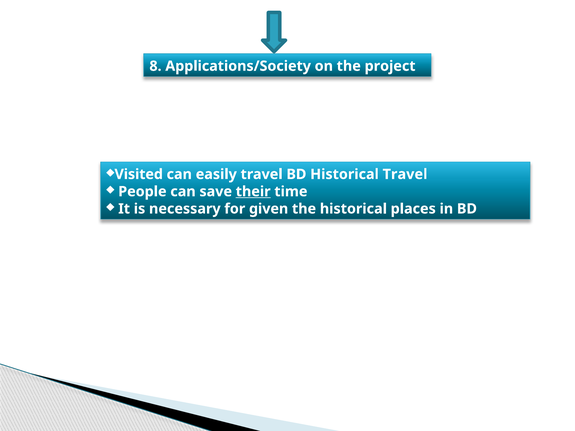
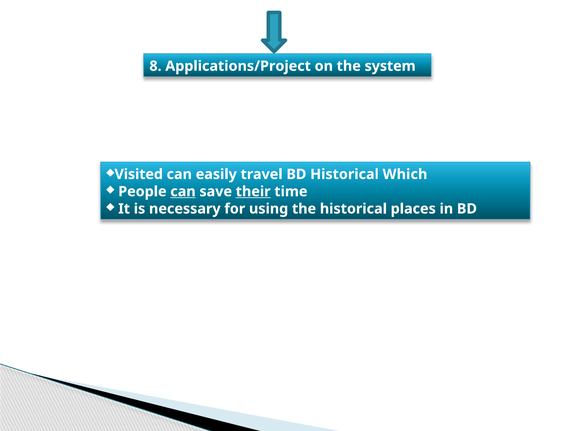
Applications/Society: Applications/Society -> Applications/Project
project: project -> system
Historical Travel: Travel -> Which
can at (183, 192) underline: none -> present
given: given -> using
